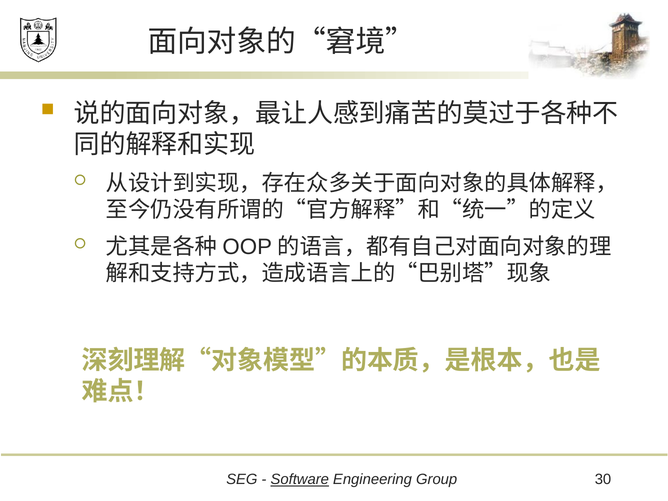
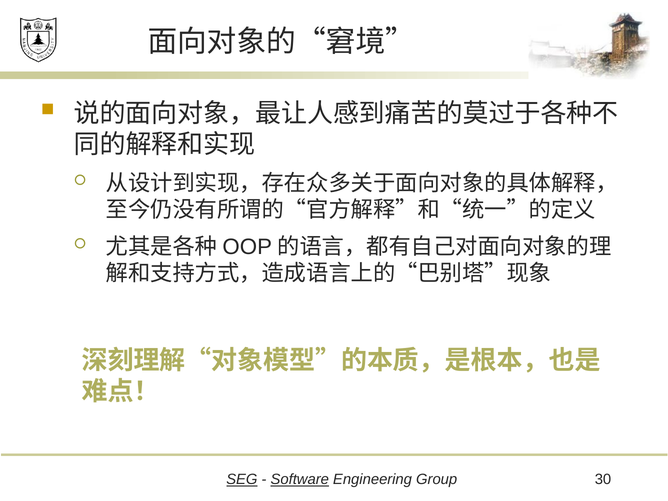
SEG underline: none -> present
